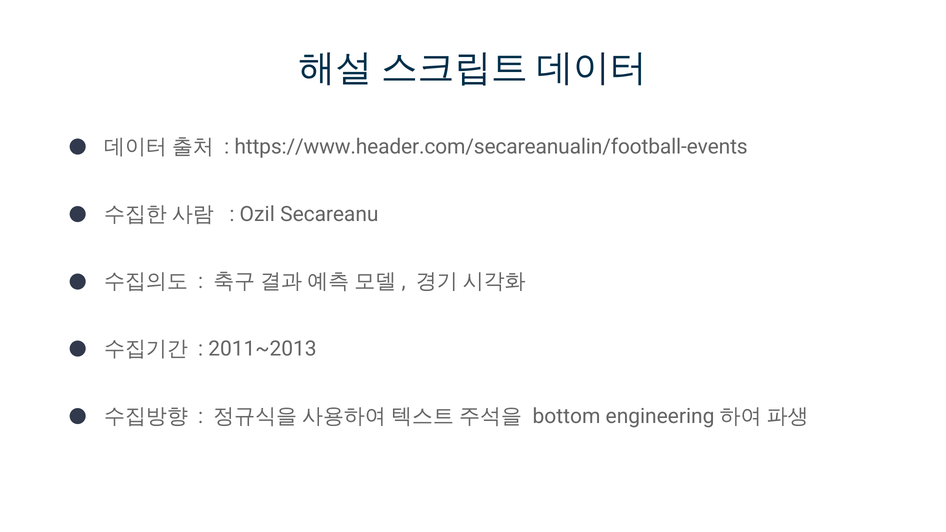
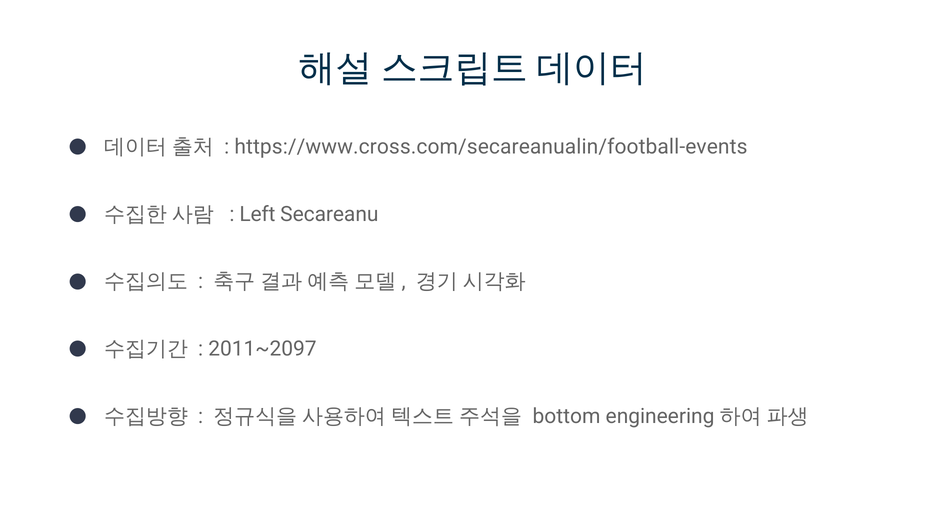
https://www.header.com/secareanualin/football-events: https://www.header.com/secareanualin/football-events -> https://www.cross.com/secareanualin/football-events
Ozil: Ozil -> Left
2011~2013: 2011~2013 -> 2011~2097
